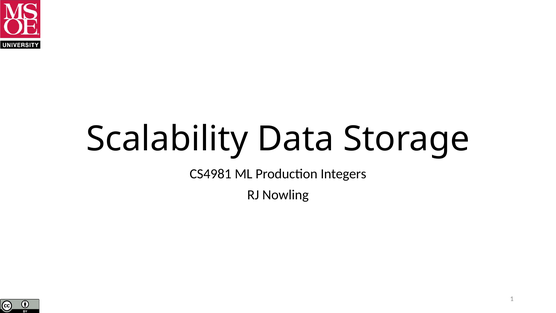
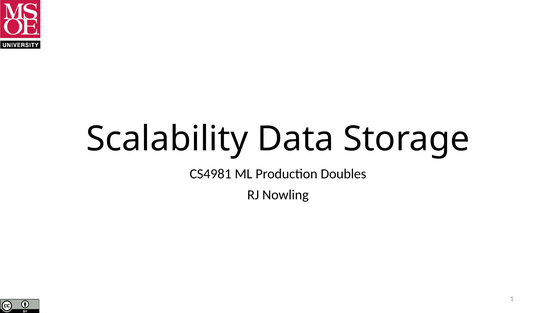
Integers: Integers -> Doubles
